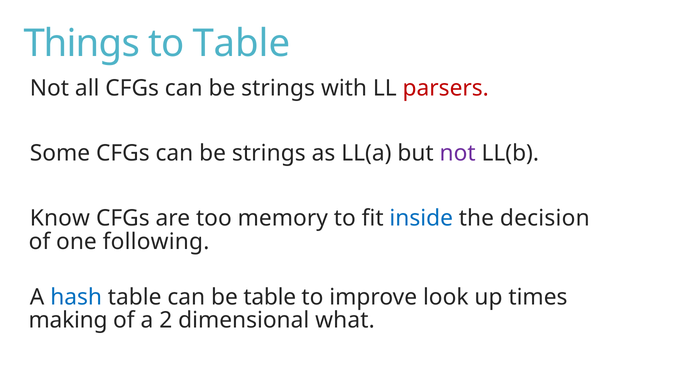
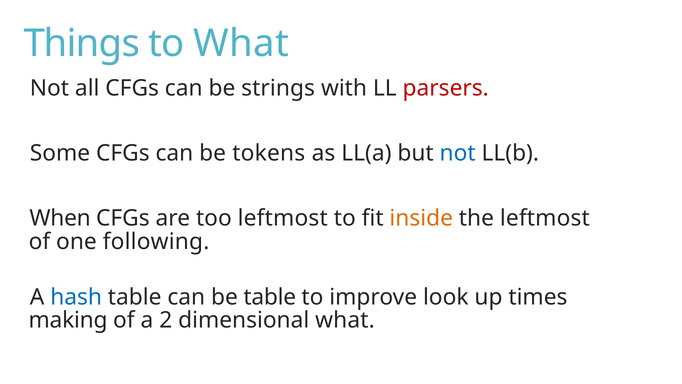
to Table: Table -> What
strings at (269, 153): strings -> tokens
not at (458, 153) colour: purple -> blue
Know: Know -> When
too memory: memory -> leftmost
inside colour: blue -> orange
the decision: decision -> leftmost
